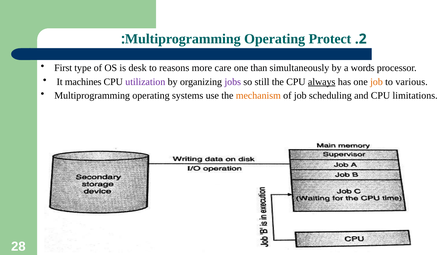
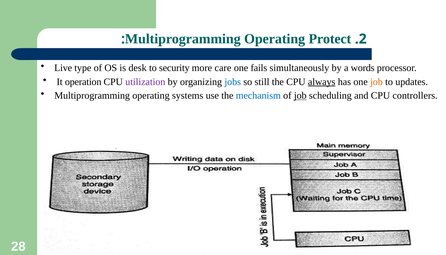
First: First -> Live
reasons: reasons -> security
than: than -> fails
machines: machines -> operation
jobs colour: purple -> blue
various: various -> updates
mechanism colour: orange -> blue
job at (300, 96) underline: none -> present
limitations: limitations -> controllers
